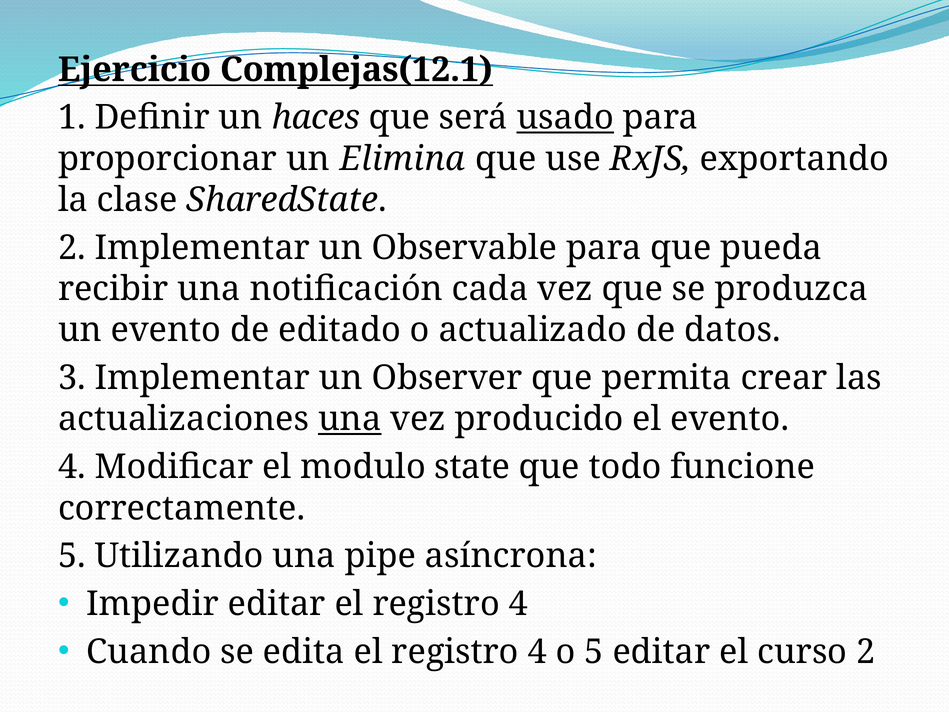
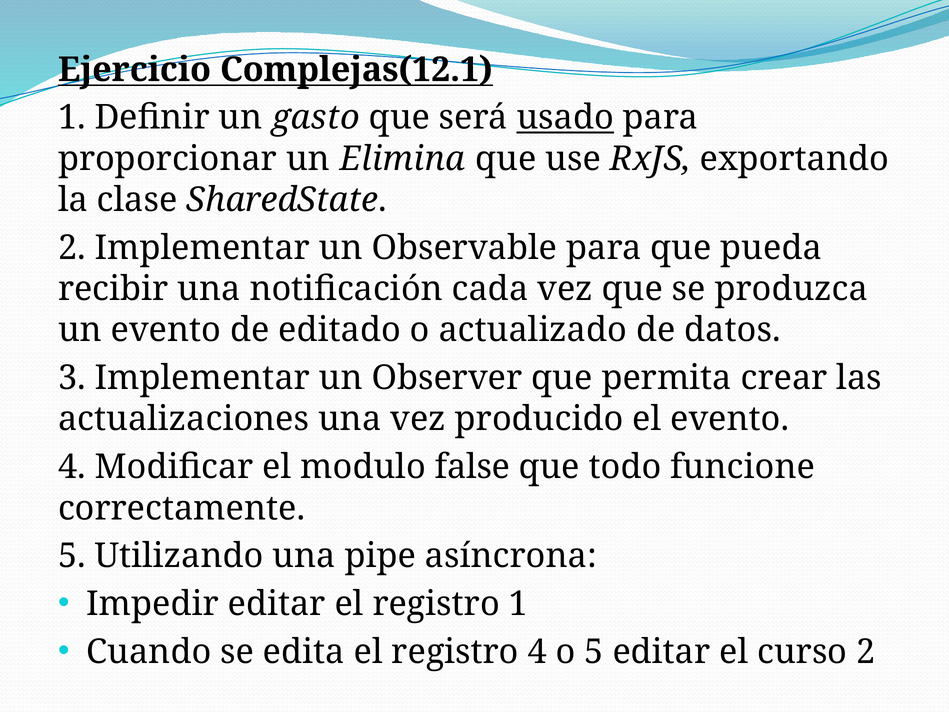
haces: haces -> gasto
una at (350, 419) underline: present -> none
state: state -> false
editar el registro 4: 4 -> 1
